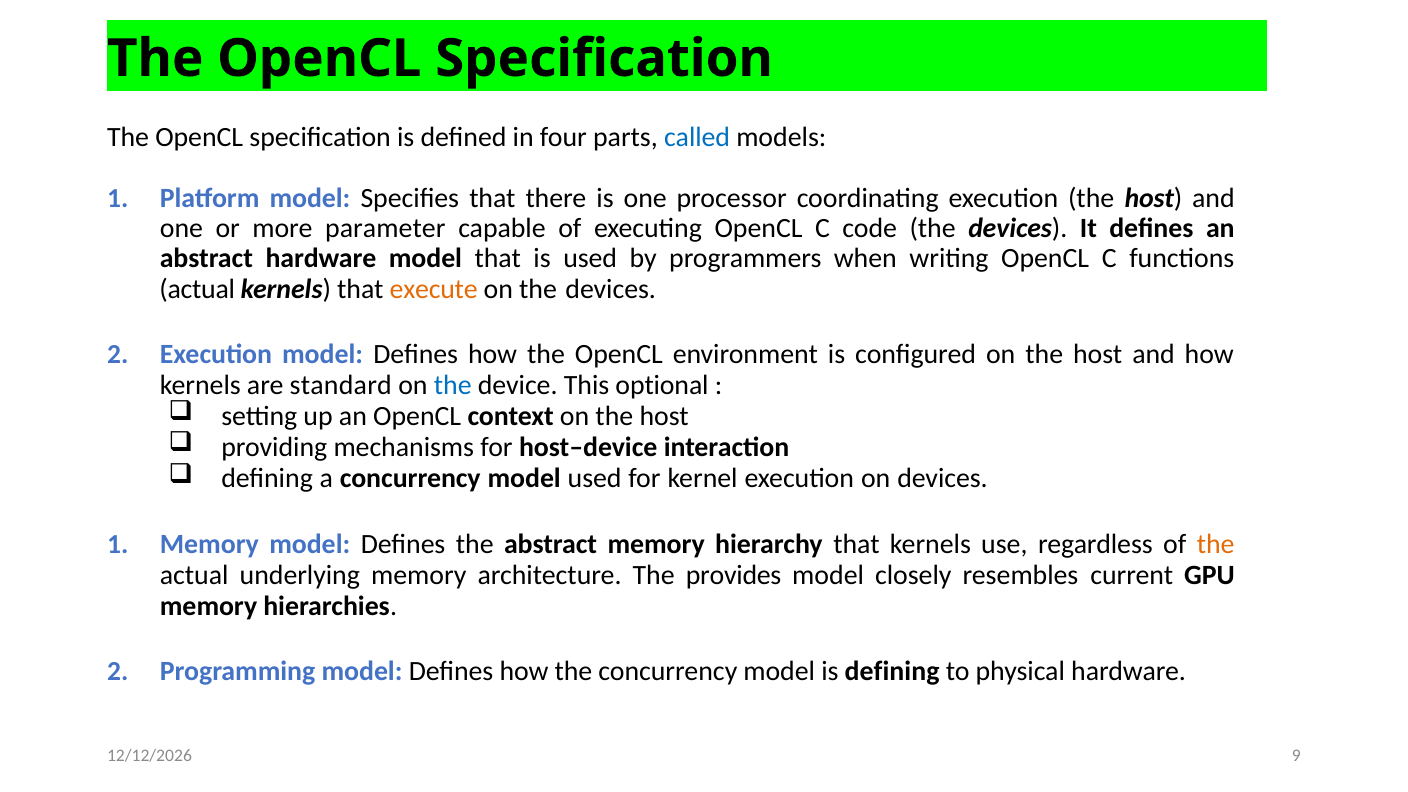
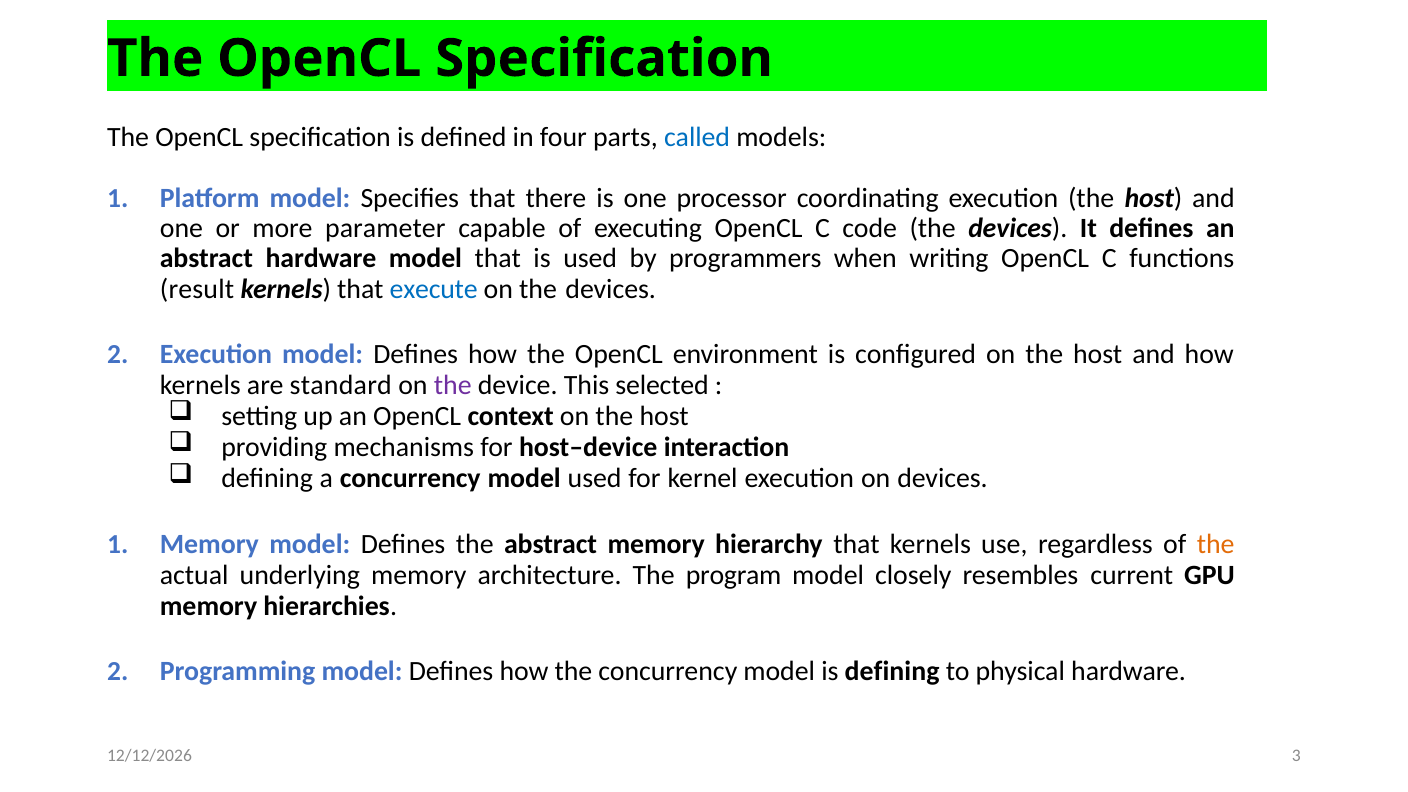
actual at (197, 289): actual -> result
execute colour: orange -> blue
the at (453, 385) colour: blue -> purple
optional: optional -> selected
provides: provides -> program
9: 9 -> 3
